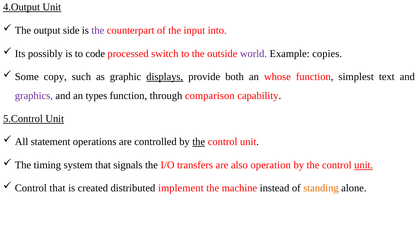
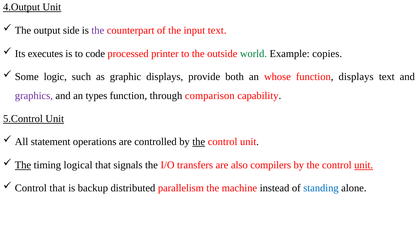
input into: into -> text
possibly: possibly -> executes
switch: switch -> printer
world colour: purple -> green
copy: copy -> logic
displays at (165, 77) underline: present -> none
function simplest: simplest -> displays
The at (23, 165) underline: none -> present
system: system -> logical
operation: operation -> compilers
created: created -> backup
implement: implement -> parallelism
standing colour: orange -> blue
